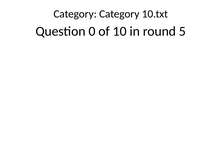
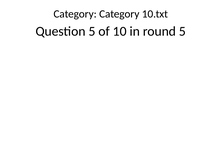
Question 0: 0 -> 5
